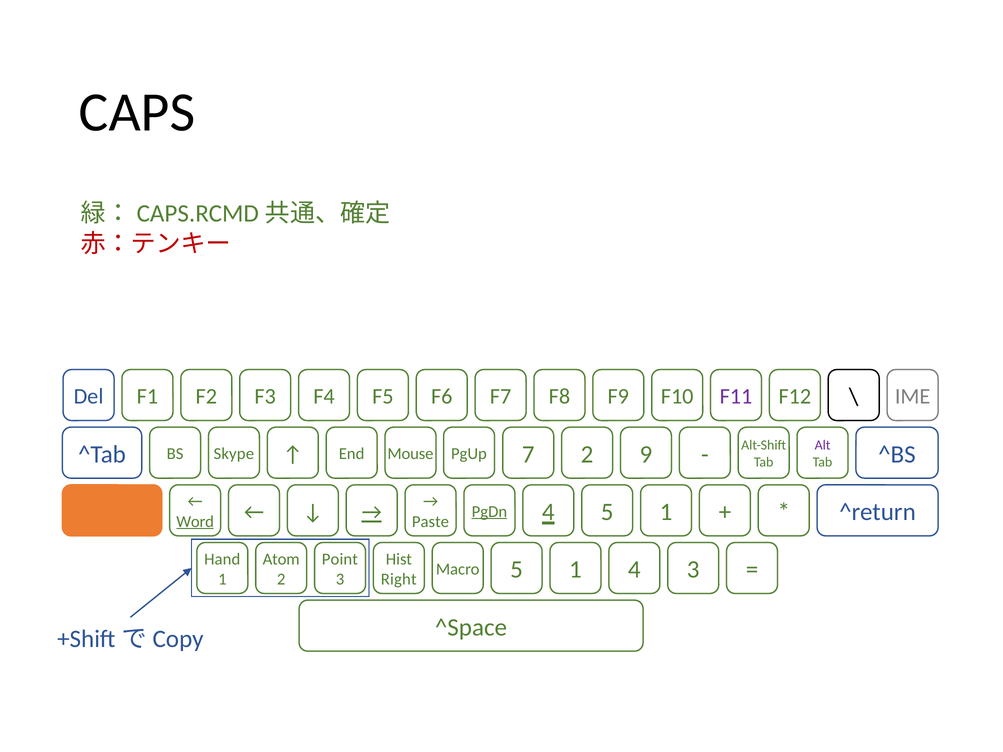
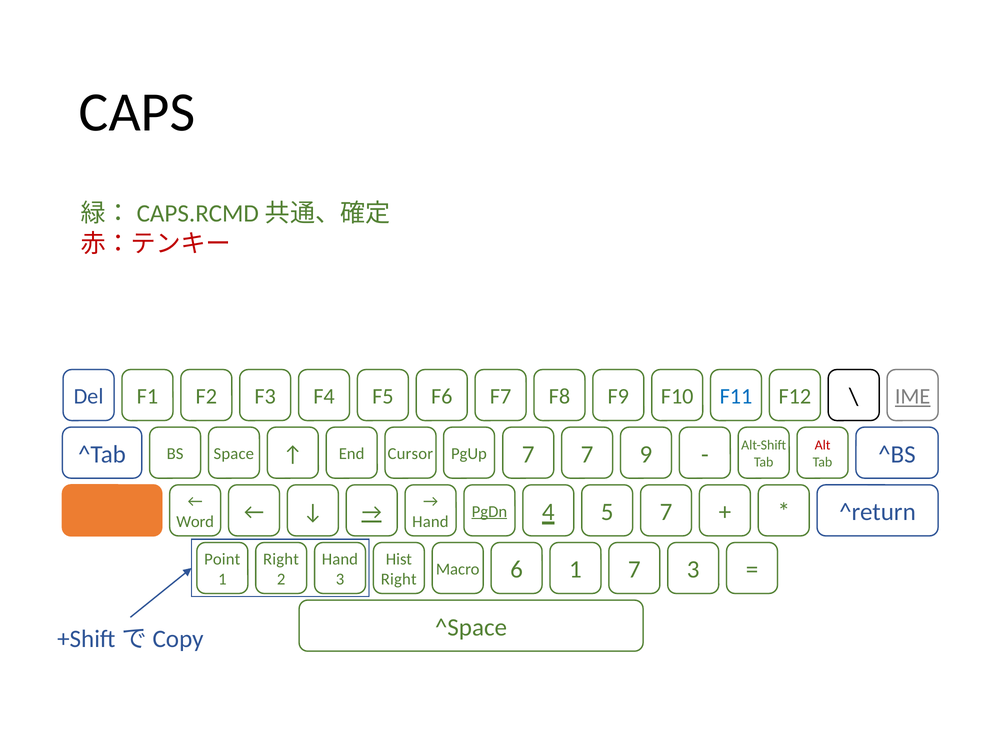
F11 colour: purple -> blue
IME underline: none -> present
Alt colour: purple -> red
7 2: 2 -> 7
Skype: Skype -> Space
Mouse: Mouse -> Cursor
5 1: 1 -> 7
Word underline: present -> none
Paste at (430, 522): Paste -> Hand
Hand: Hand -> Point
Atom at (281, 559): Atom -> Right
Point at (340, 559): Point -> Hand
1 4: 4 -> 7
Macro 5: 5 -> 6
